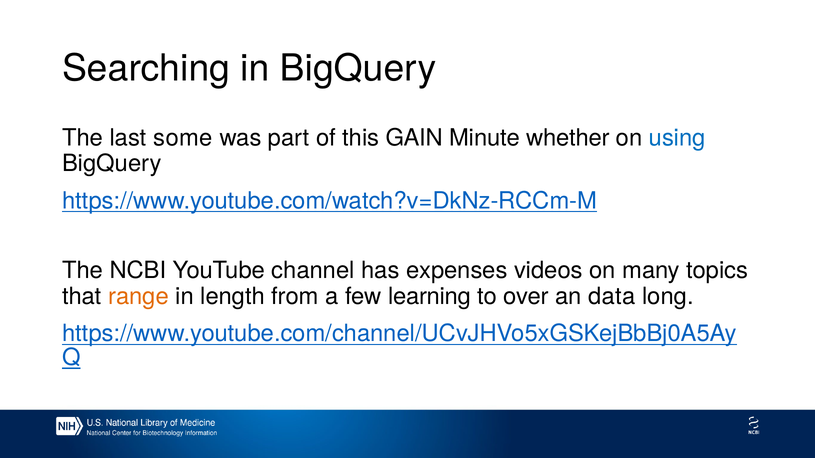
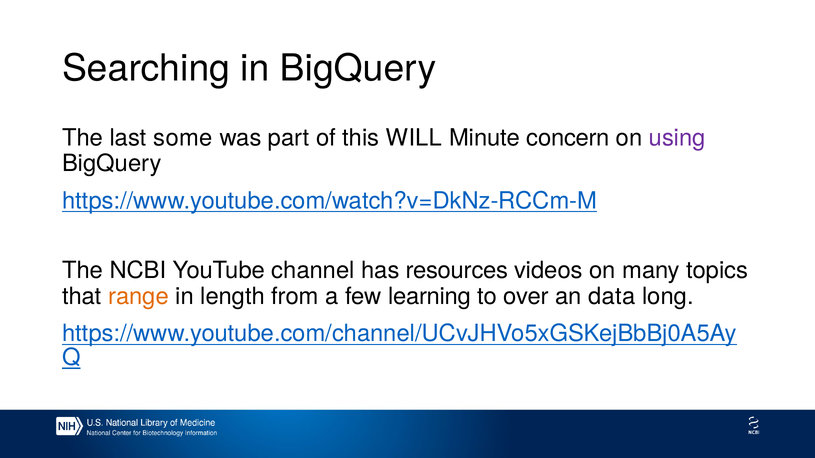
GAIN: GAIN -> WILL
whether: whether -> concern
using colour: blue -> purple
expenses: expenses -> resources
